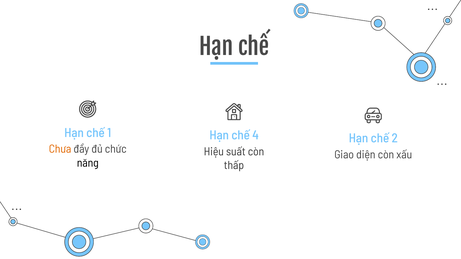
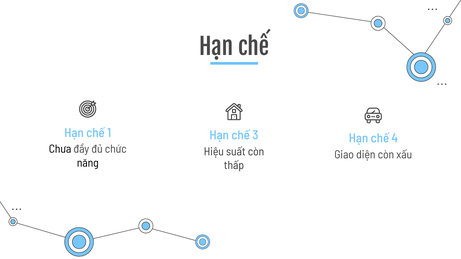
4: 4 -> 3
2: 2 -> 4
Chưa colour: orange -> black
